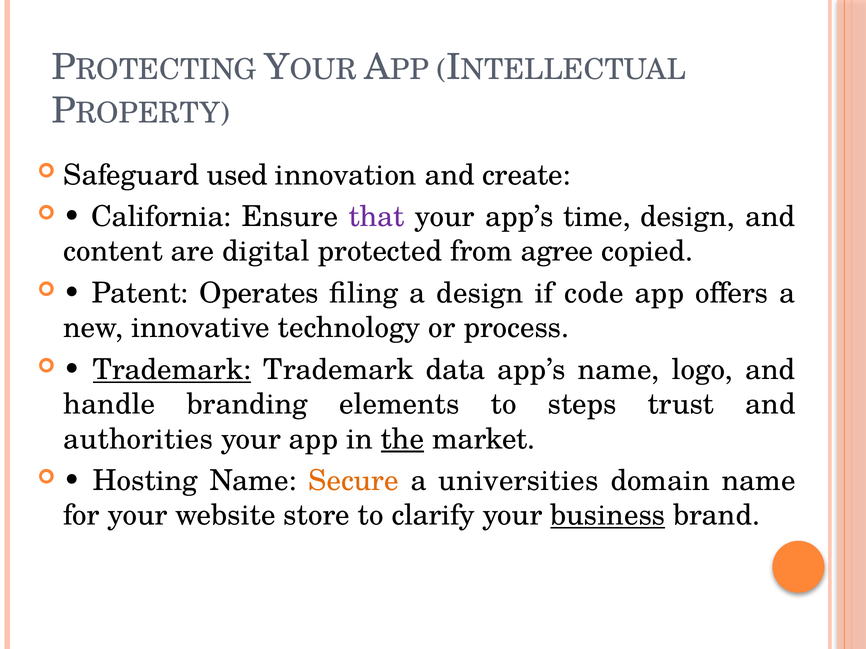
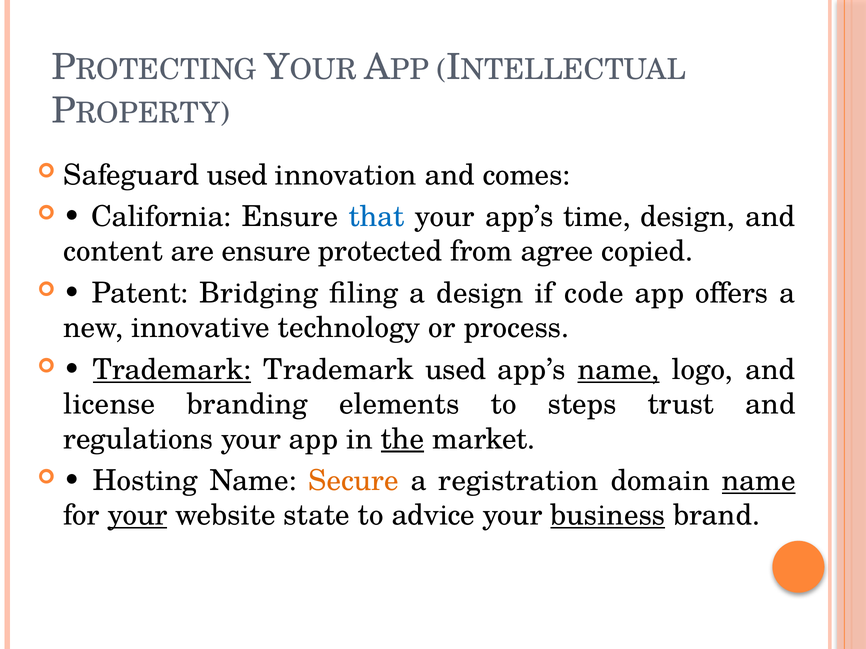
create: create -> comes
that colour: purple -> blue
are digital: digital -> ensure
Operates: Operates -> Bridging
Trademark data: data -> used
name at (619, 370) underline: none -> present
handle: handle -> license
authorities: authorities -> regulations
universities: universities -> registration
name at (759, 481) underline: none -> present
your at (138, 516) underline: none -> present
store: store -> state
clarify: clarify -> advice
